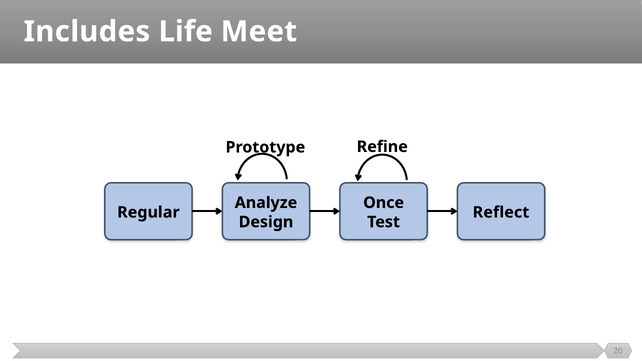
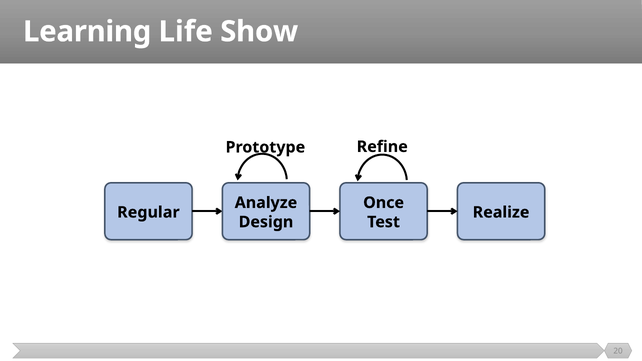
Includes: Includes -> Learning
Meet: Meet -> Show
Reflect: Reflect -> Realize
